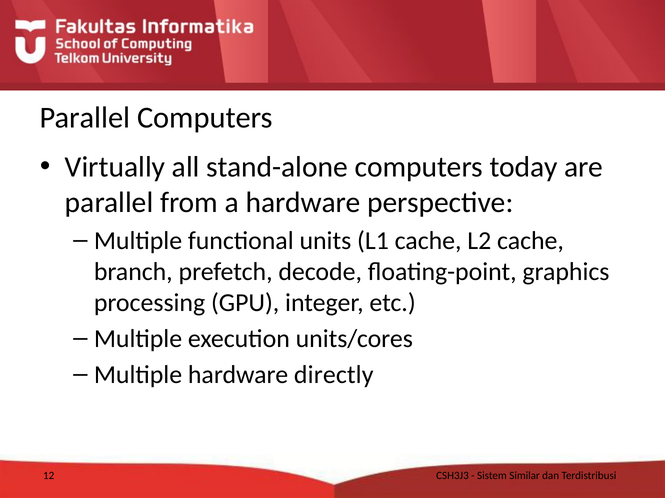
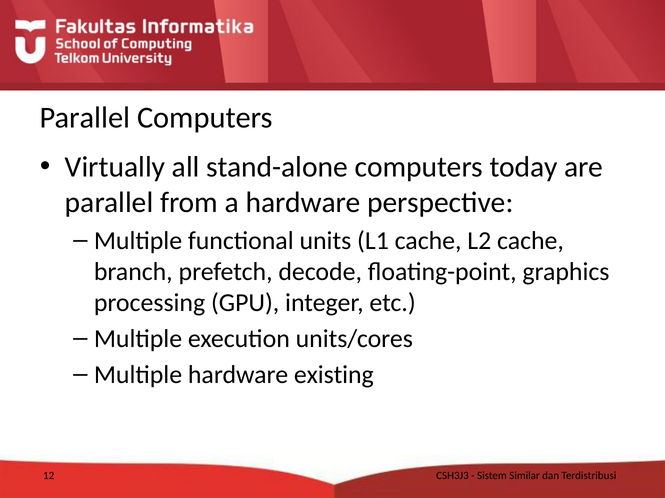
directly: directly -> existing
